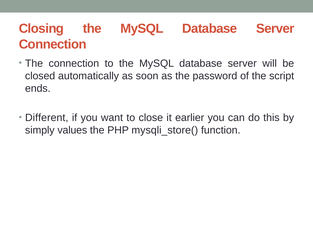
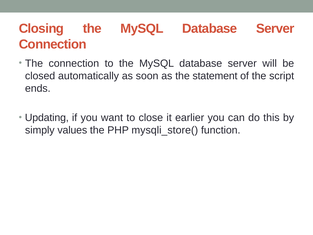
password: password -> statement
Different: Different -> Updating
